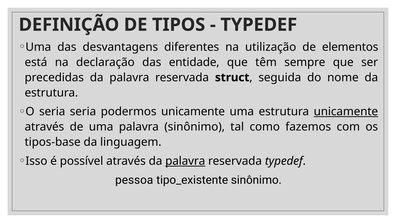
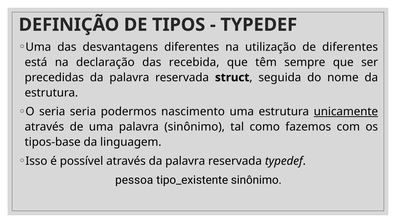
de elementos: elementos -> diferentes
entidade: entidade -> recebida
podermos unicamente: unicamente -> nascimento
palavra at (185, 161) underline: present -> none
